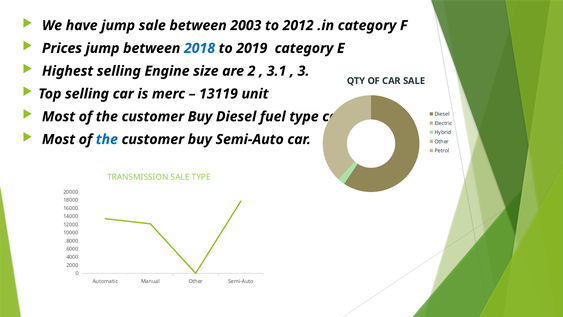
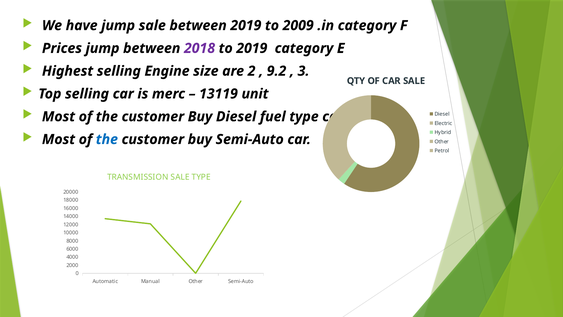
between 2003: 2003 -> 2019
2012: 2012 -> 2009
2018 colour: blue -> purple
3.1: 3.1 -> 9.2
